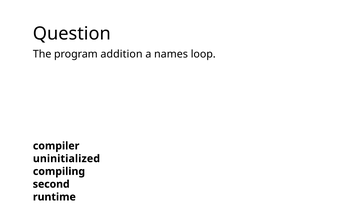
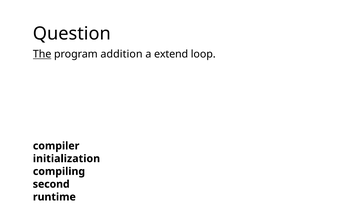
The underline: none -> present
names: names -> extend
uninitialized: uninitialized -> initialization
